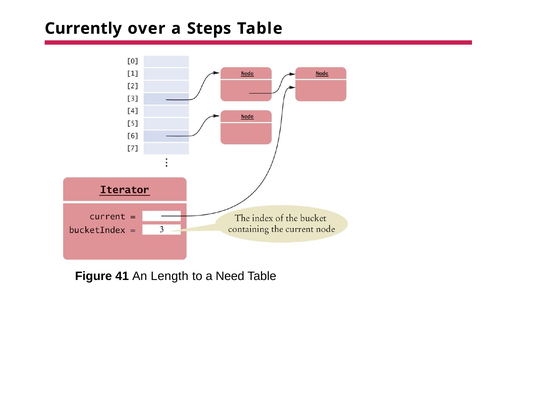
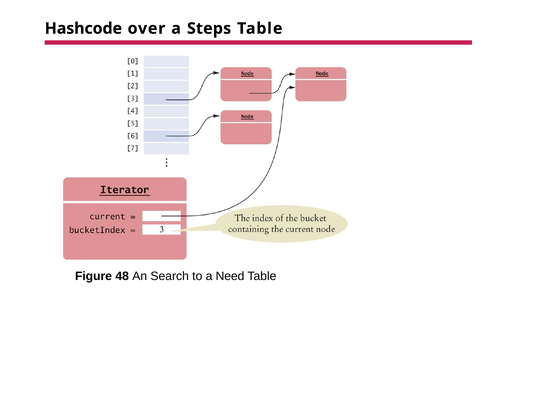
Currently: Currently -> Hashcode
41: 41 -> 48
Length: Length -> Search
